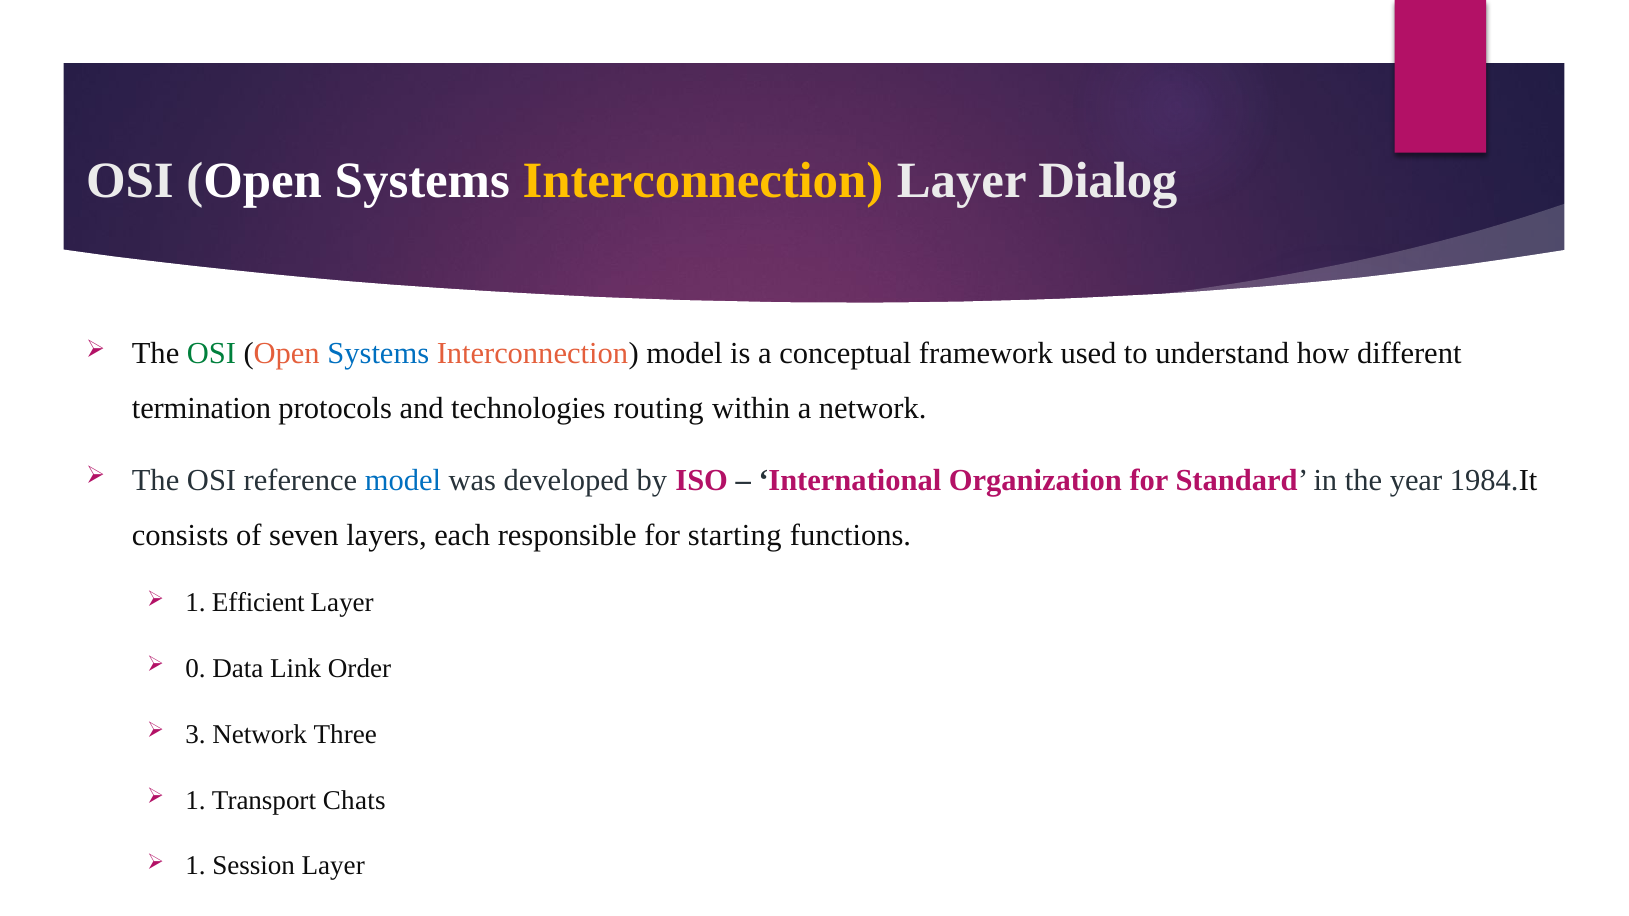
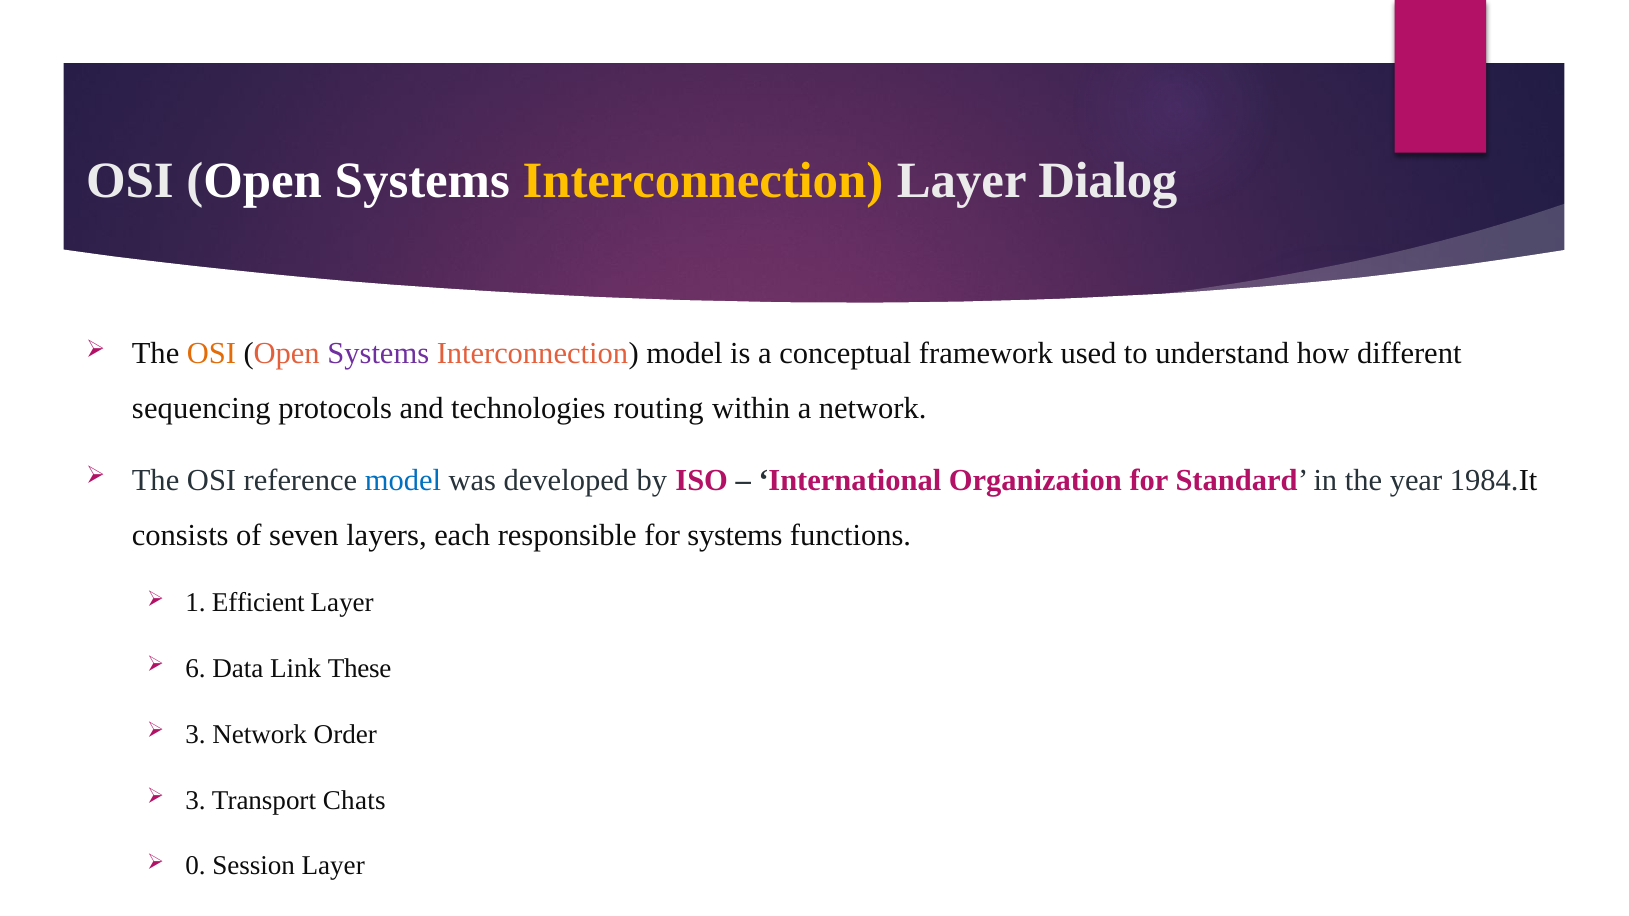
OSI at (212, 354) colour: green -> orange
Systems at (378, 354) colour: blue -> purple
termination: termination -> sequencing
for starting: starting -> systems
0: 0 -> 6
Order: Order -> These
Three: Three -> Order
1 at (196, 800): 1 -> 3
1 at (196, 866): 1 -> 0
